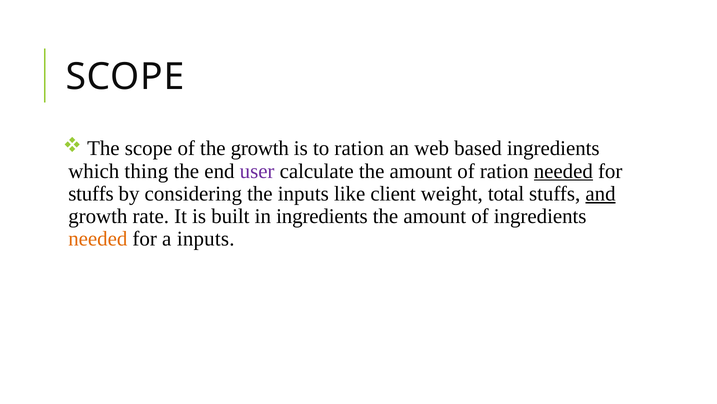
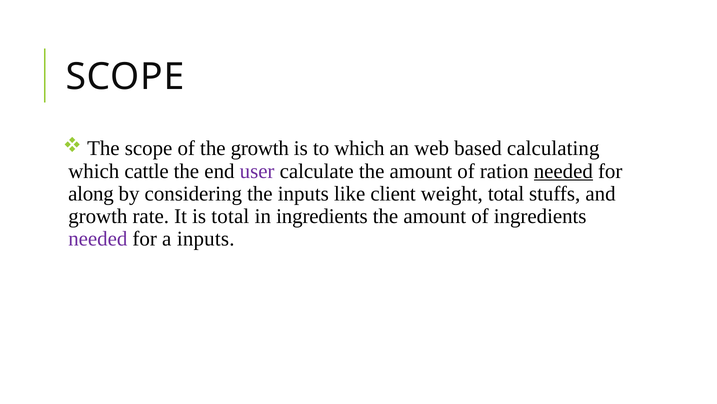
to ration: ration -> which
based ingredients: ingredients -> calculating
thing: thing -> cattle
stuffs at (91, 193): stuffs -> along
and underline: present -> none
is built: built -> total
needed at (98, 238) colour: orange -> purple
